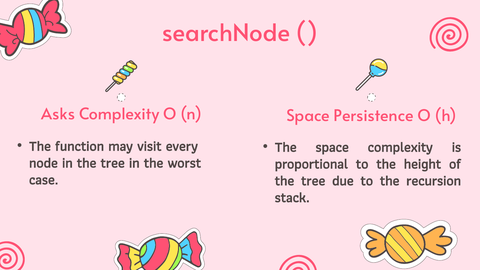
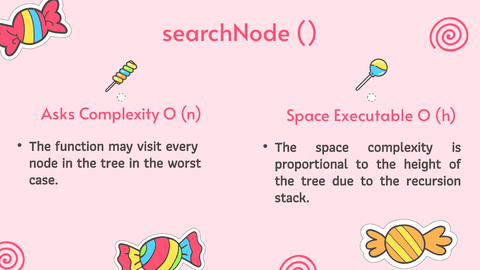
Persistence: Persistence -> Executable
